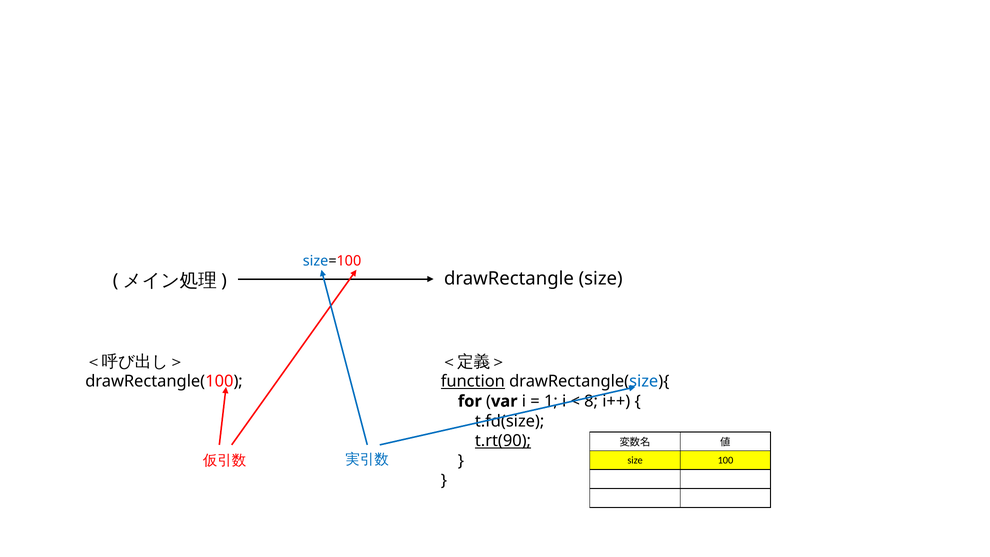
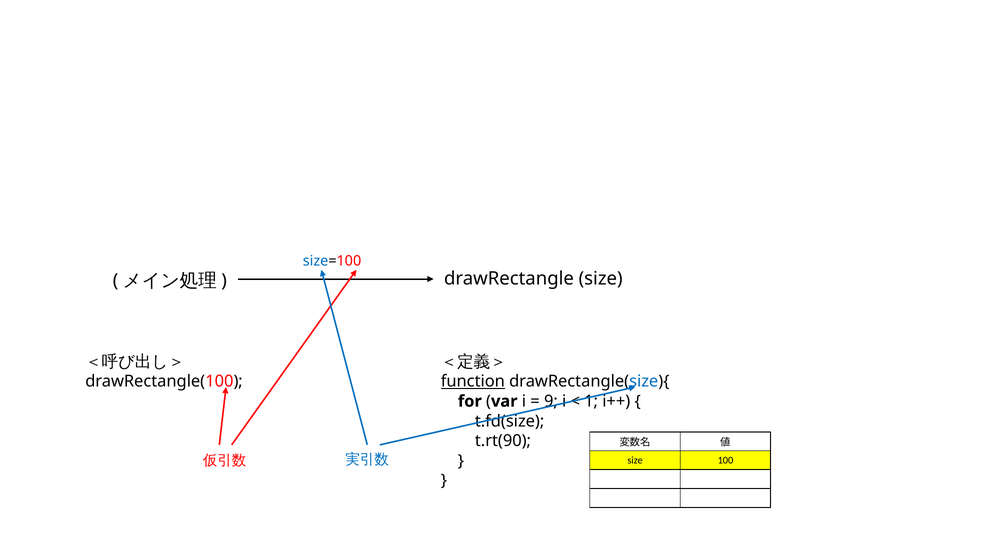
1: 1 -> 9
8: 8 -> 1
t.rt(90 underline: present -> none
